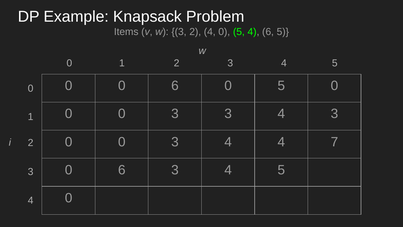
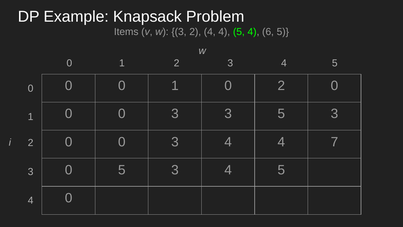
2 4 0: 0 -> 4
6 at (175, 86): 6 -> 1
5 at (281, 86): 5 -> 2
3 3 4: 4 -> 5
6 at (122, 170): 6 -> 5
